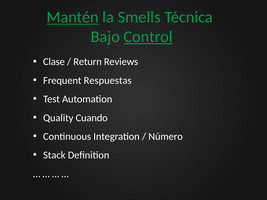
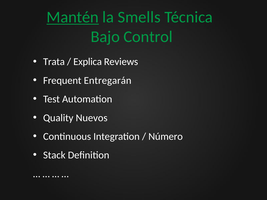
Control underline: present -> none
Clase: Clase -> Trata
Return: Return -> Explica
Respuestas: Respuestas -> Entregarán
Cuando: Cuando -> Nuevos
